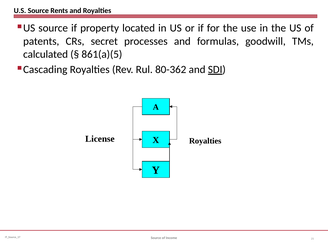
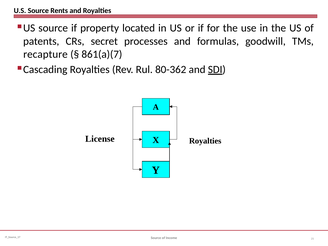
calculated: calculated -> recapture
861(a)(5: 861(a)(5 -> 861(a)(7
